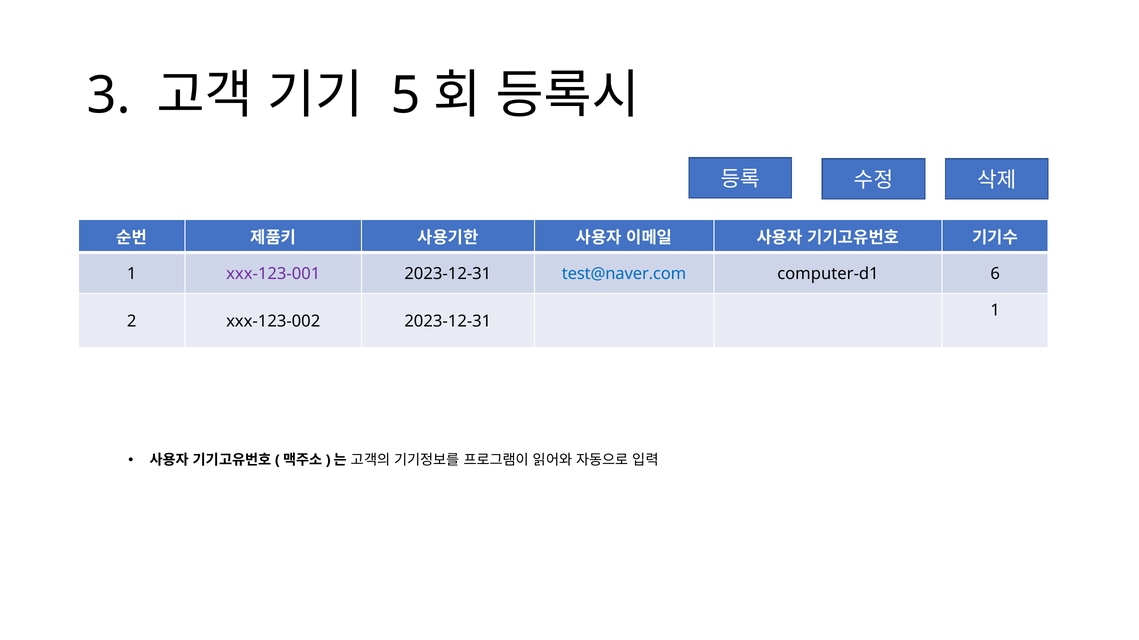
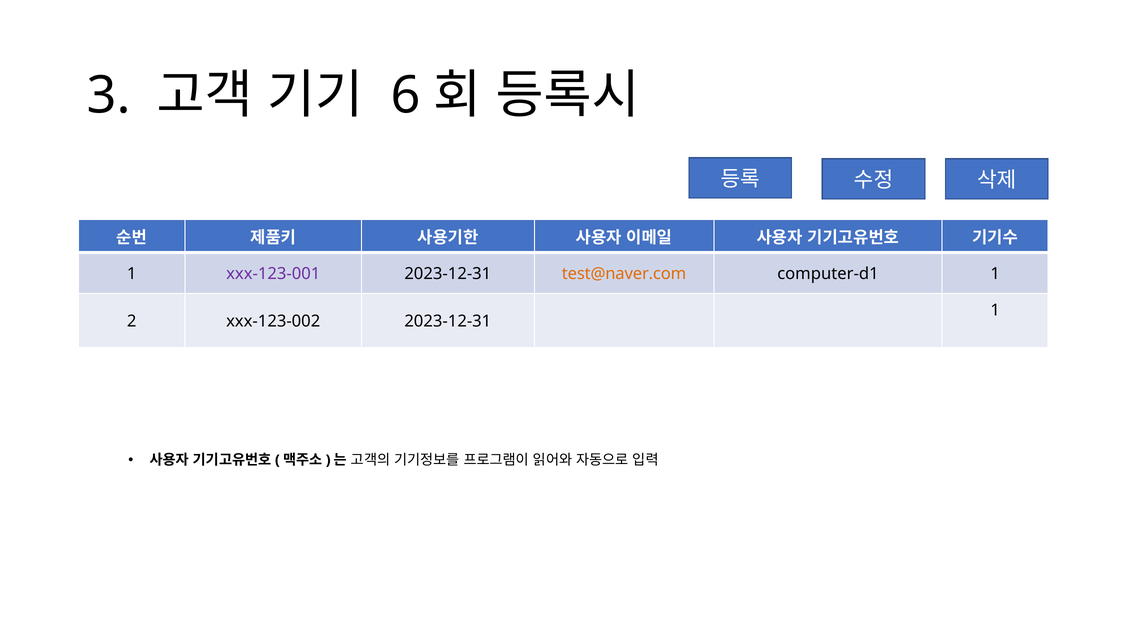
5: 5 -> 6
test@naver.com colour: blue -> orange
computer-d1 6: 6 -> 1
